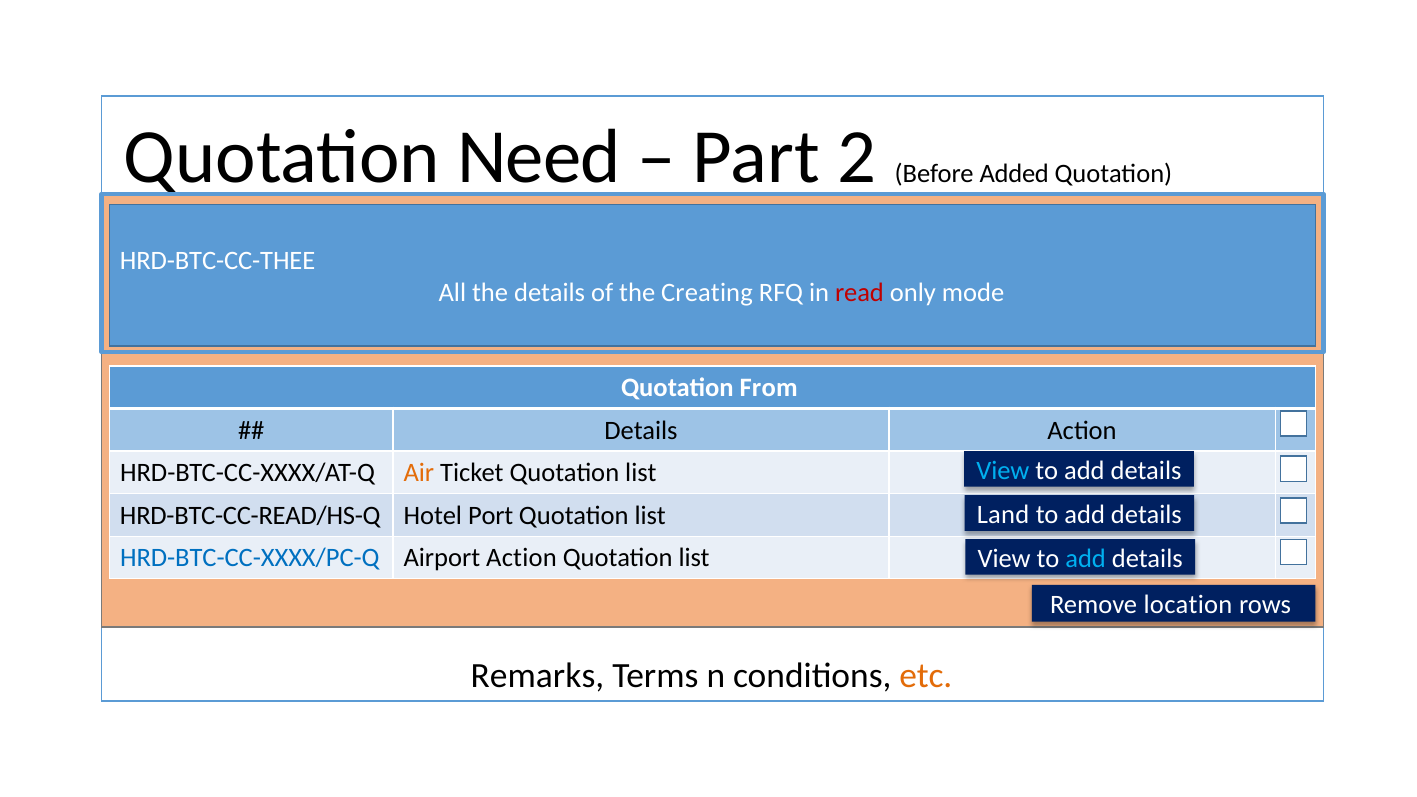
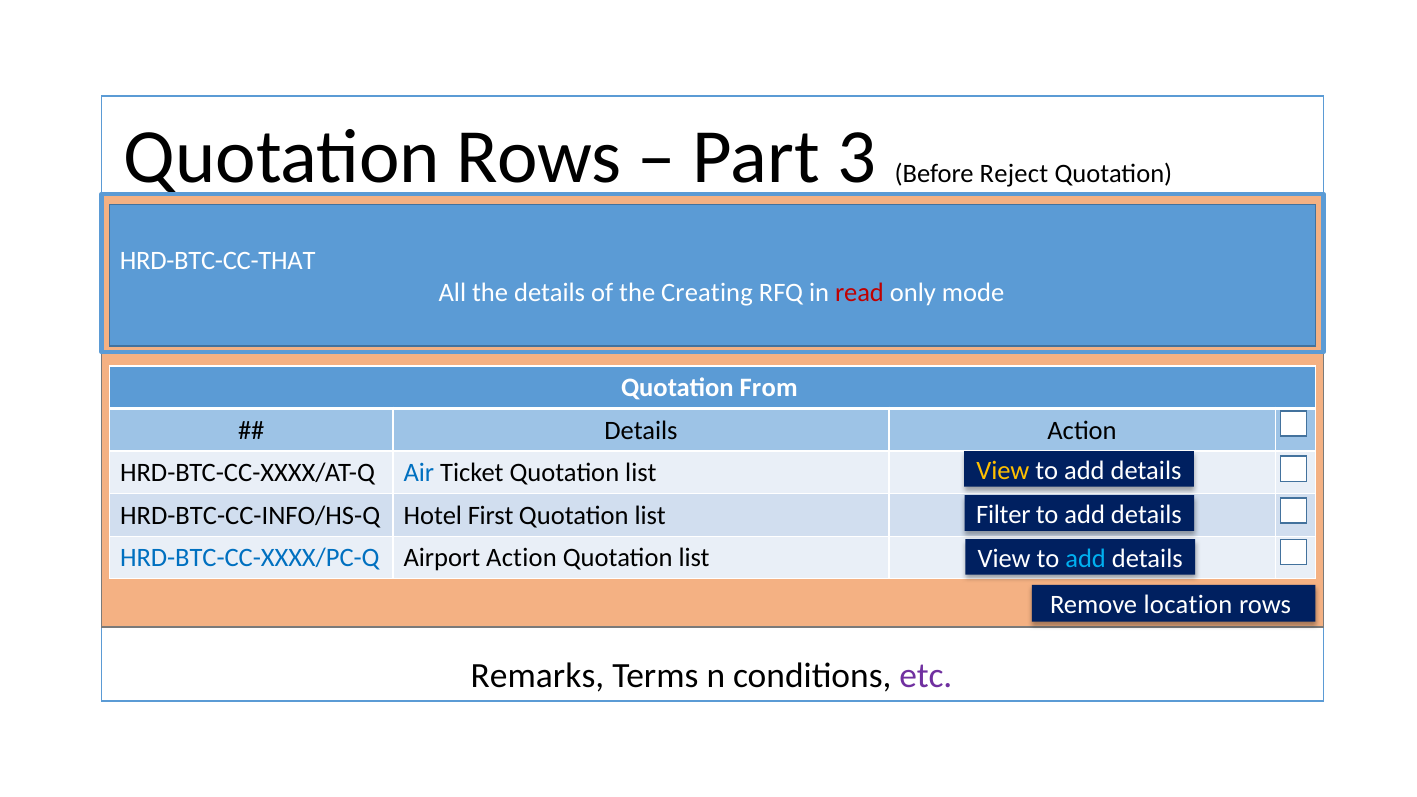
Quotation Need: Need -> Rows
2: 2 -> 3
Added: Added -> Reject
HRD-BTC-CC-THEE: HRD-BTC-CC-THEE -> HRD-BTC-CC-THAT
View at (1003, 471) colour: light blue -> yellow
Air colour: orange -> blue
Land: Land -> Filter
HRD-BTC-CC-READ/HS-Q: HRD-BTC-CC-READ/HS-Q -> HRD-BTC-CC-INFO/HS-Q
Port: Port -> First
etc colour: orange -> purple
